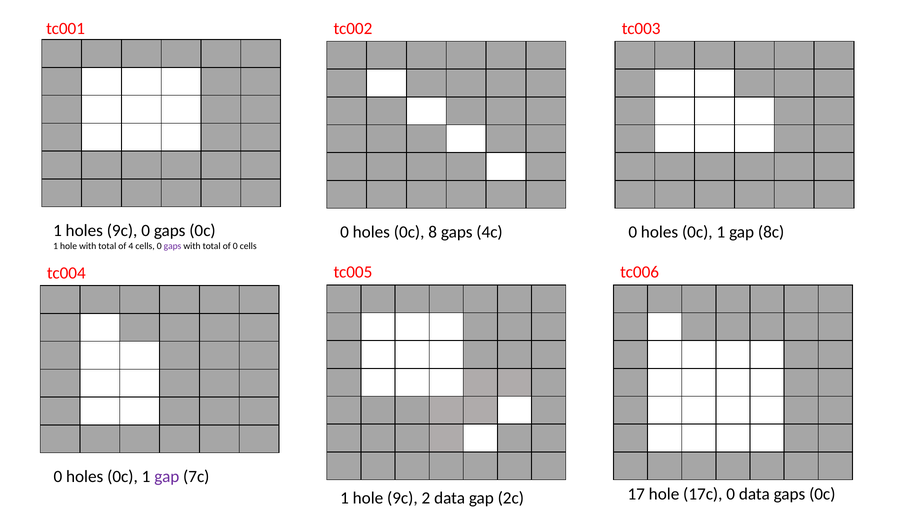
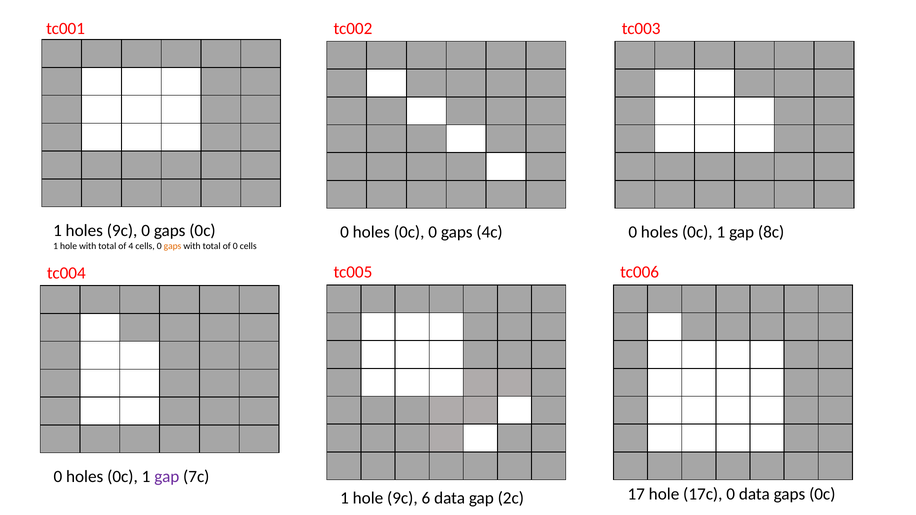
0c 8: 8 -> 0
gaps at (173, 246) colour: purple -> orange
2: 2 -> 6
